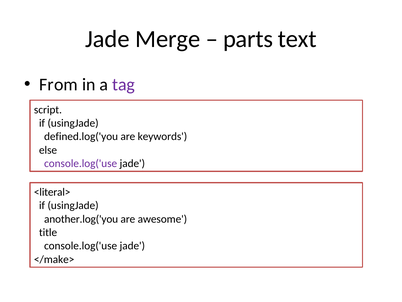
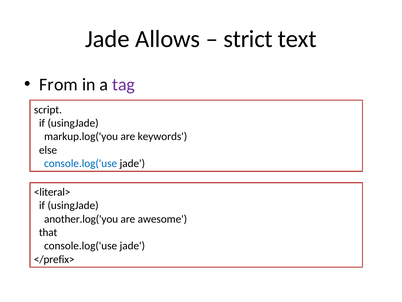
Merge: Merge -> Allows
parts: parts -> strict
defined.log('you: defined.log('you -> markup.log('you
console.log('use at (81, 163) colour: purple -> blue
title: title -> that
</make>: </make> -> </prefix>
